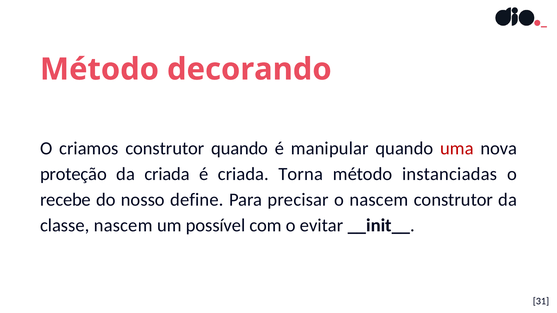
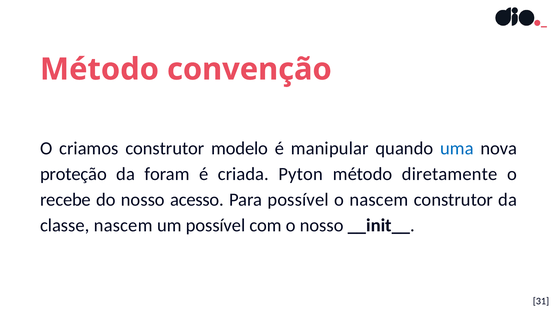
decorando: decorando -> convenção
construtor quando: quando -> modelo
uma colour: red -> blue
da criada: criada -> foram
Torna: Torna -> Pyton
instanciadas: instanciadas -> diretamente
define: define -> acesso
Para precisar: precisar -> possível
o evitar: evitar -> nosso
